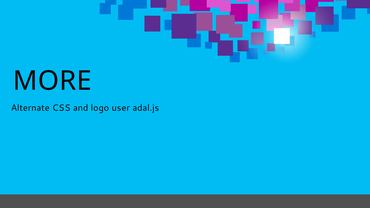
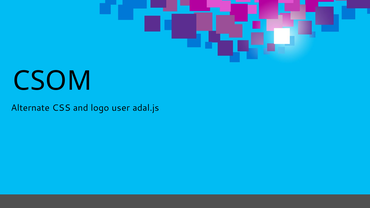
MORE: MORE -> CSOM
